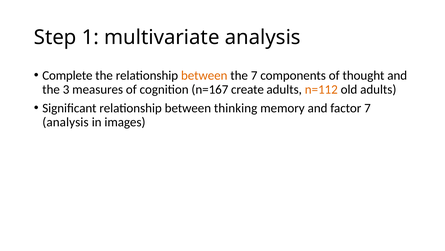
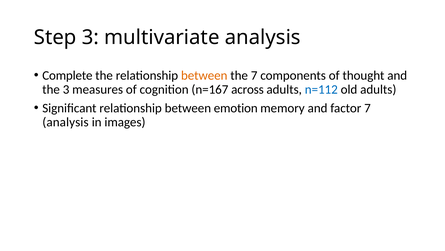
Step 1: 1 -> 3
create: create -> across
n=112 colour: orange -> blue
thinking: thinking -> emotion
